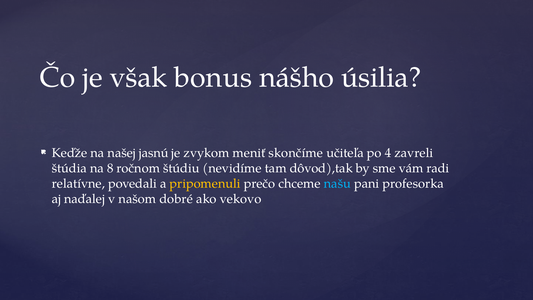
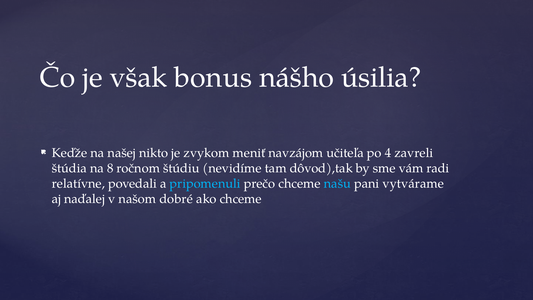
jasnú: jasnú -> nikto
skončíme: skončíme -> navzájom
pripomenuli colour: yellow -> light blue
profesorka: profesorka -> vytvárame
ako vekovo: vekovo -> chceme
